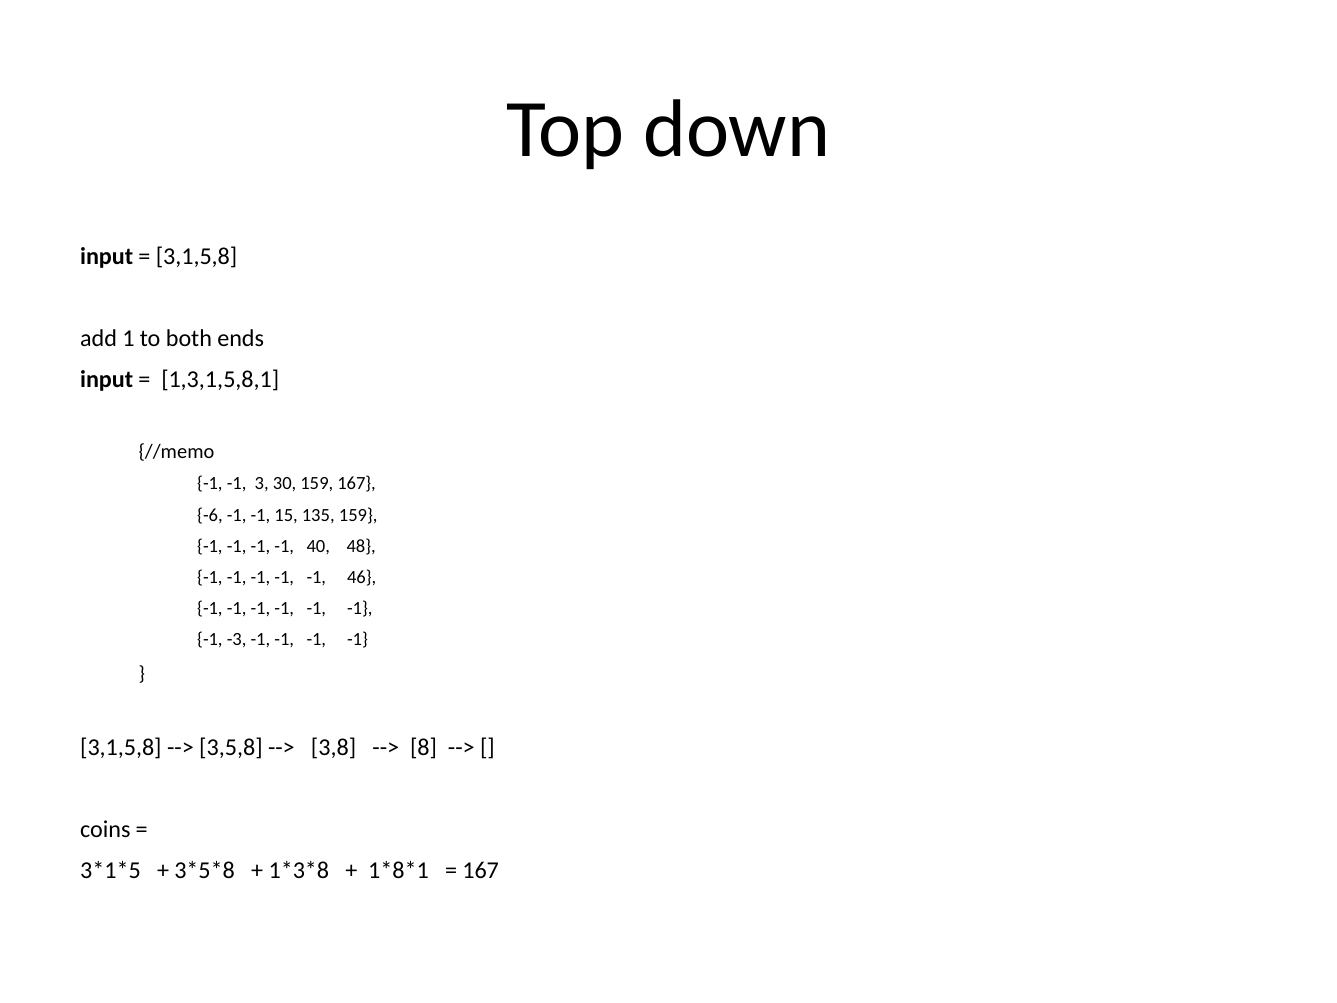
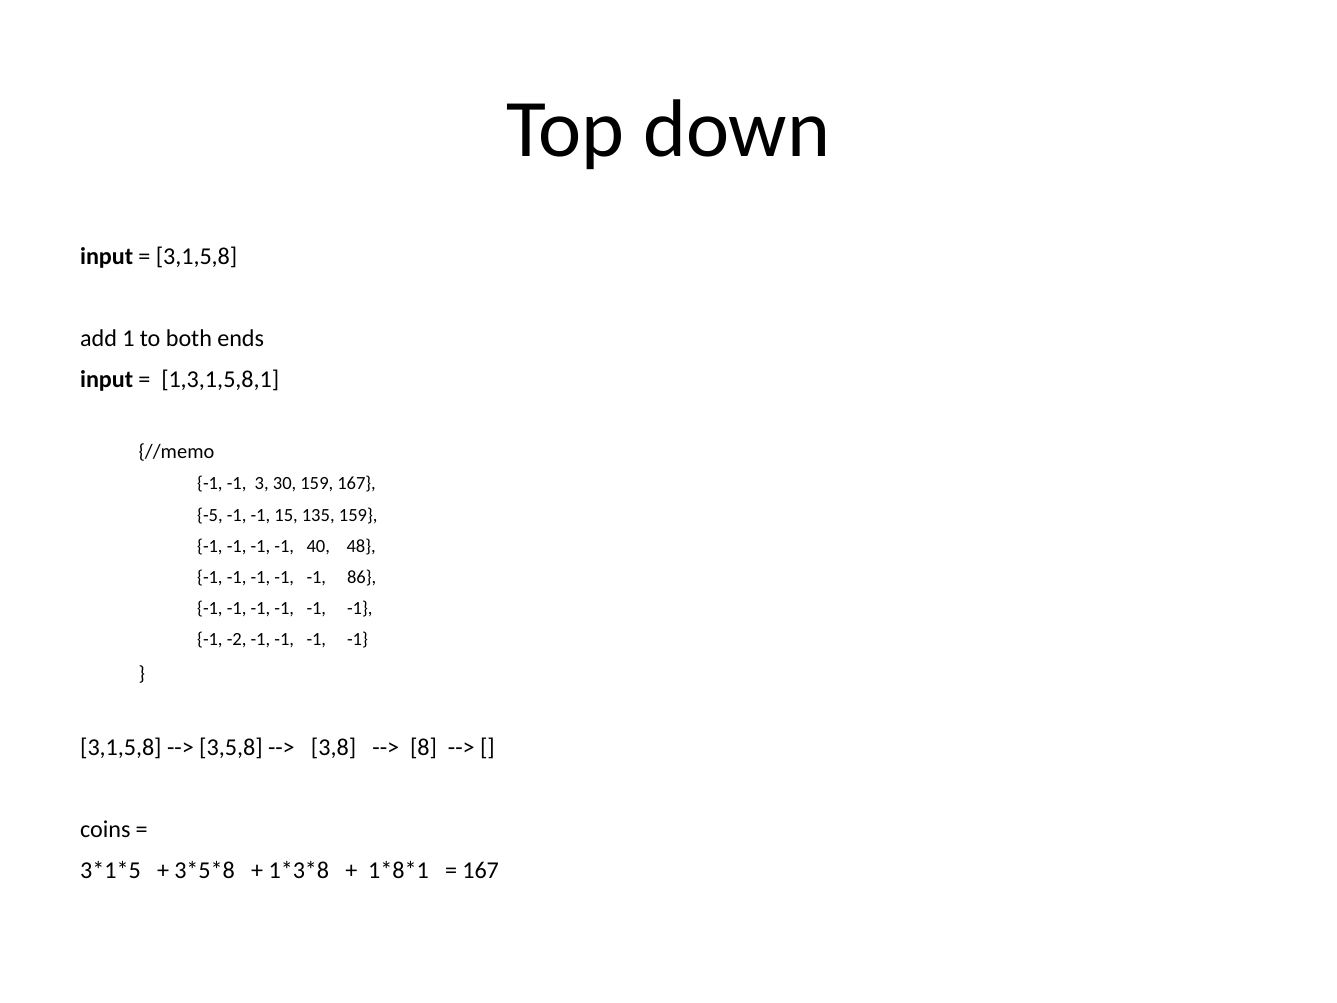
-6: -6 -> -5
46: 46 -> 86
-3: -3 -> -2
